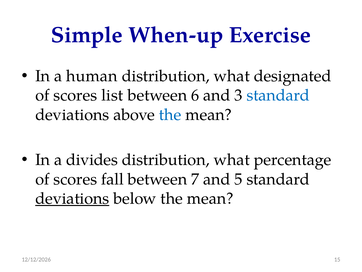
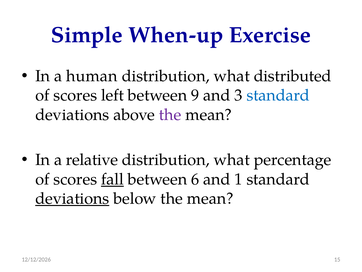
designated: designated -> distributed
list: list -> left
6: 6 -> 9
the at (170, 115) colour: blue -> purple
divides: divides -> relative
fall underline: none -> present
7: 7 -> 6
5: 5 -> 1
